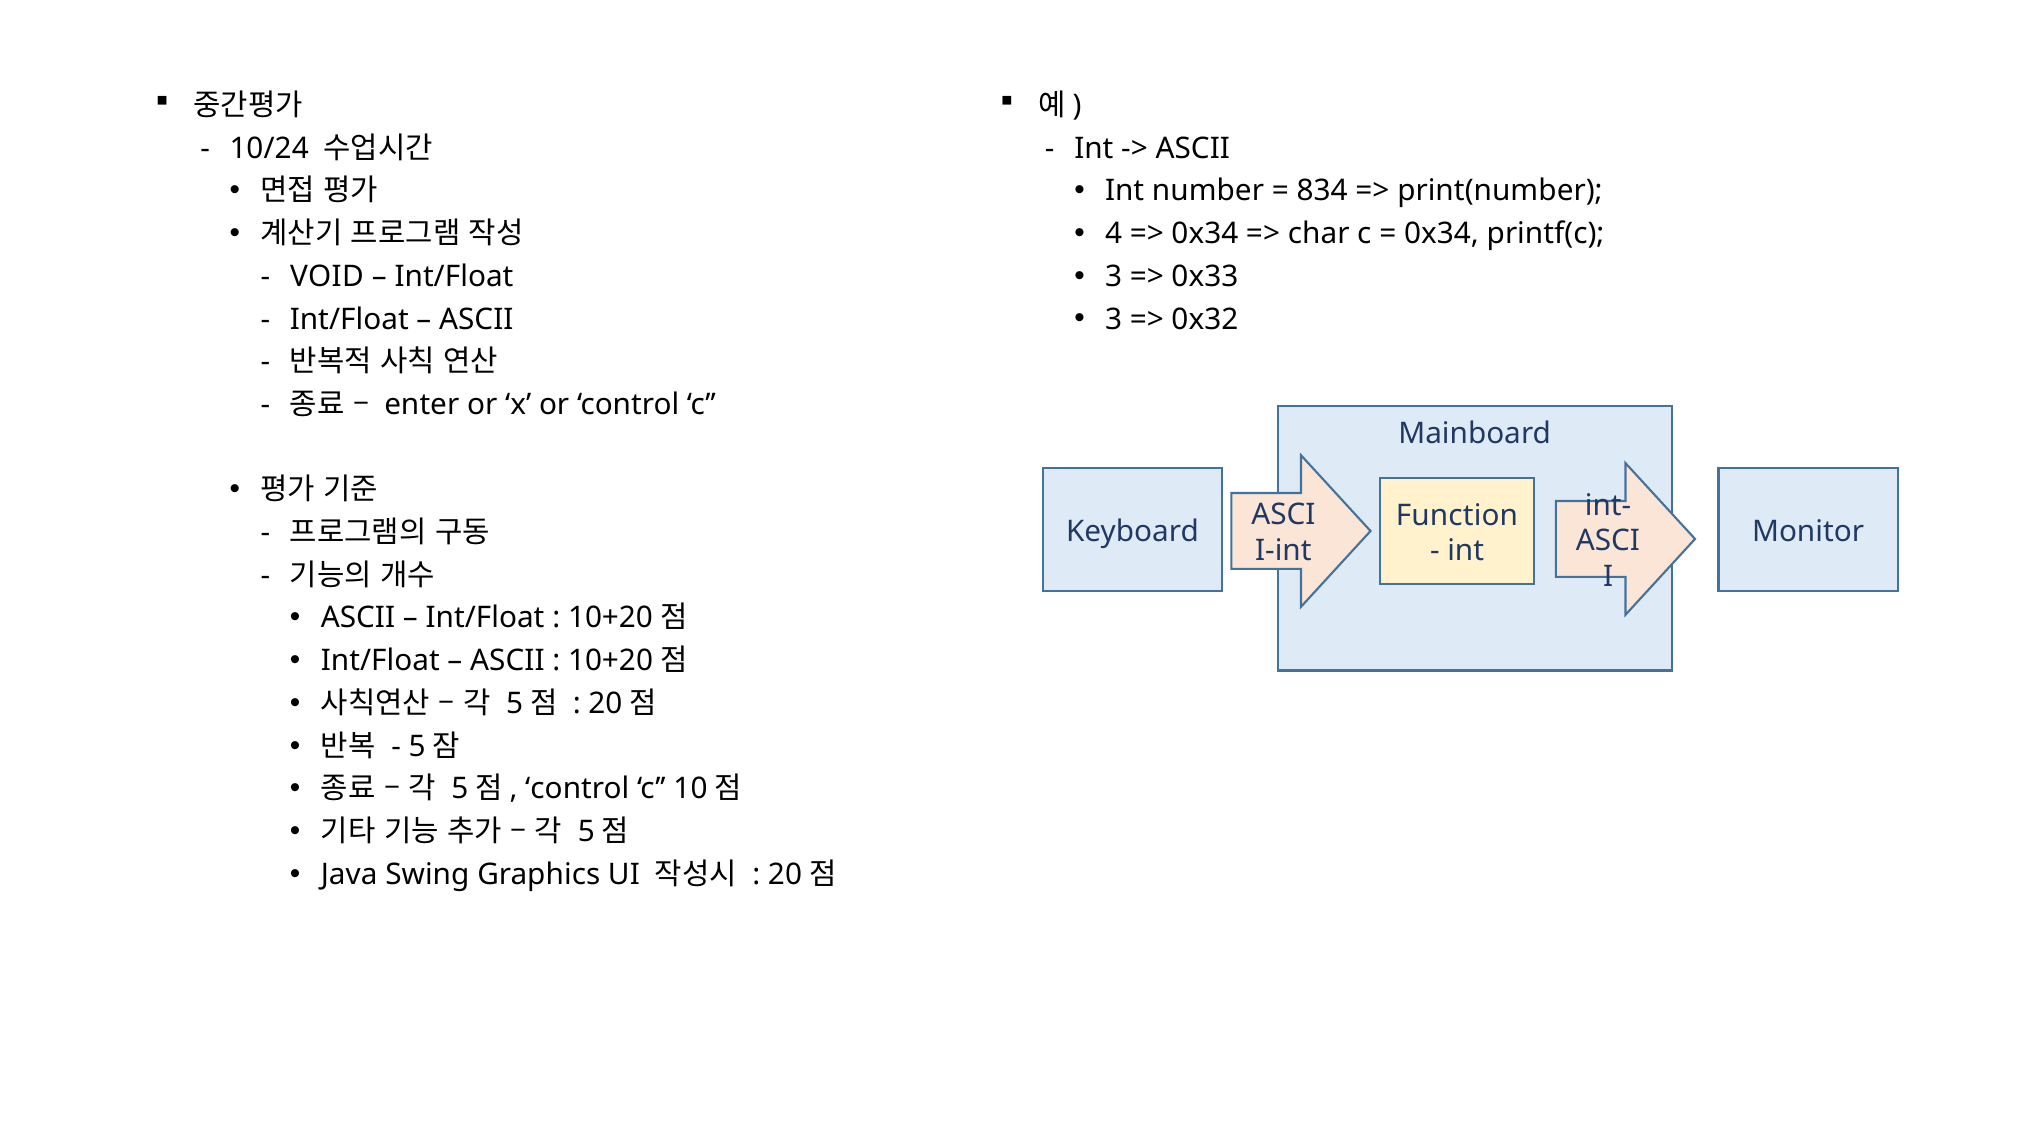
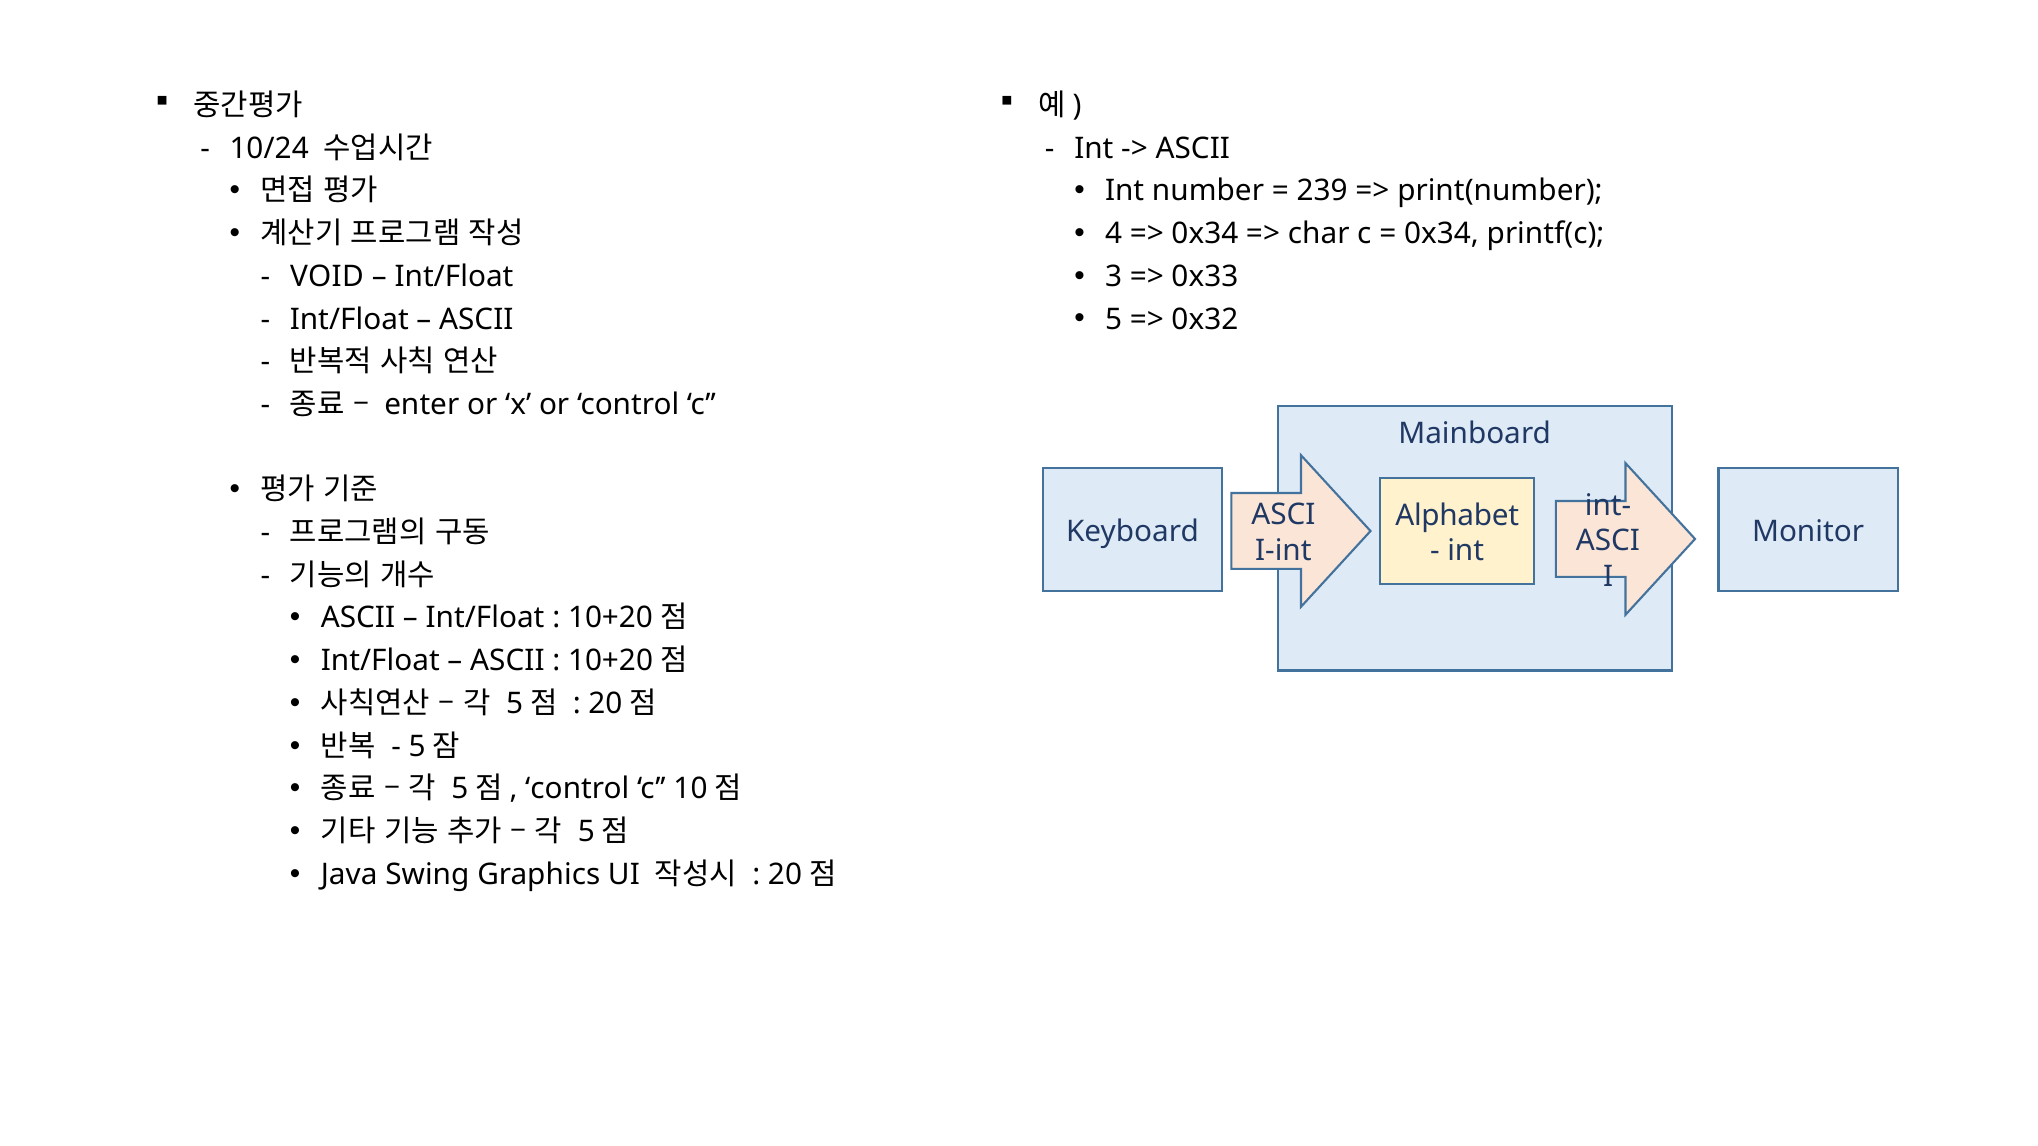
834: 834 -> 239
3 at (1114, 319): 3 -> 5
Function: Function -> Alphabet
